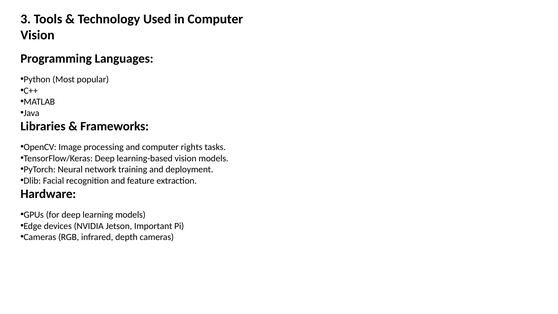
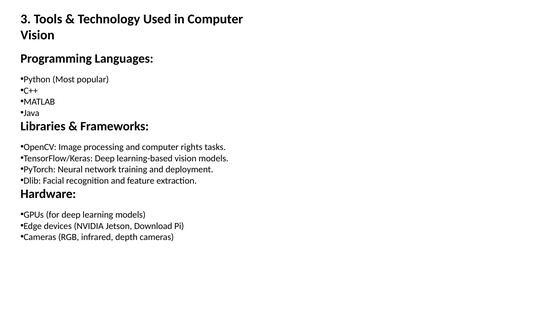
Important: Important -> Download
